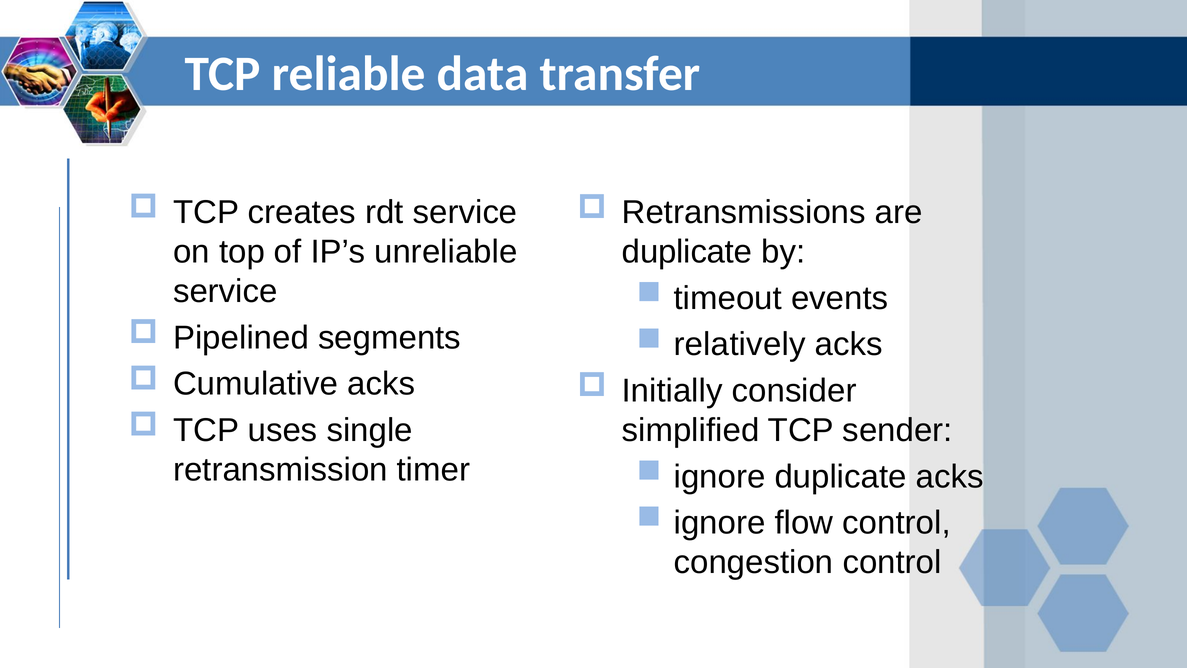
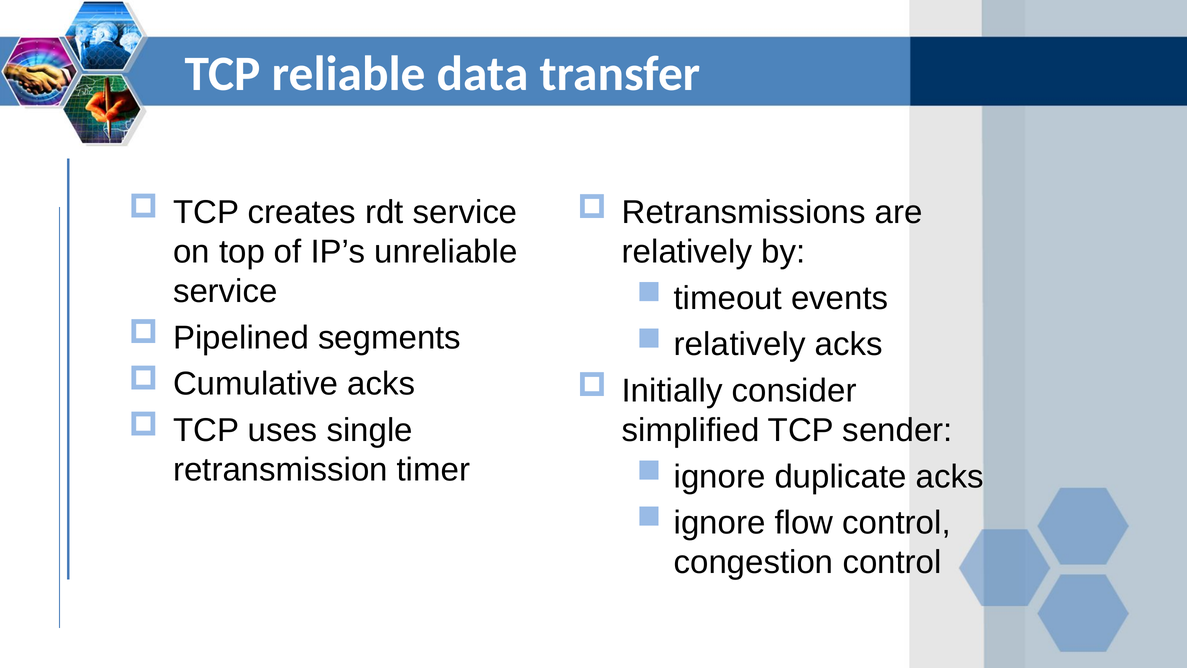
duplicate at (687, 252): duplicate -> relatively
